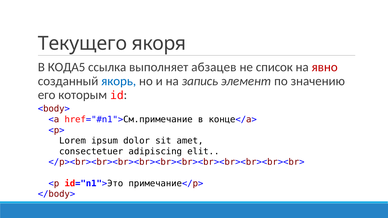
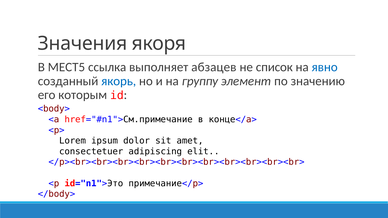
Текущего: Текущего -> Значения
КОДА5: КОДА5 -> МЕСТ5
явно colour: red -> blue
запись: запись -> группу
